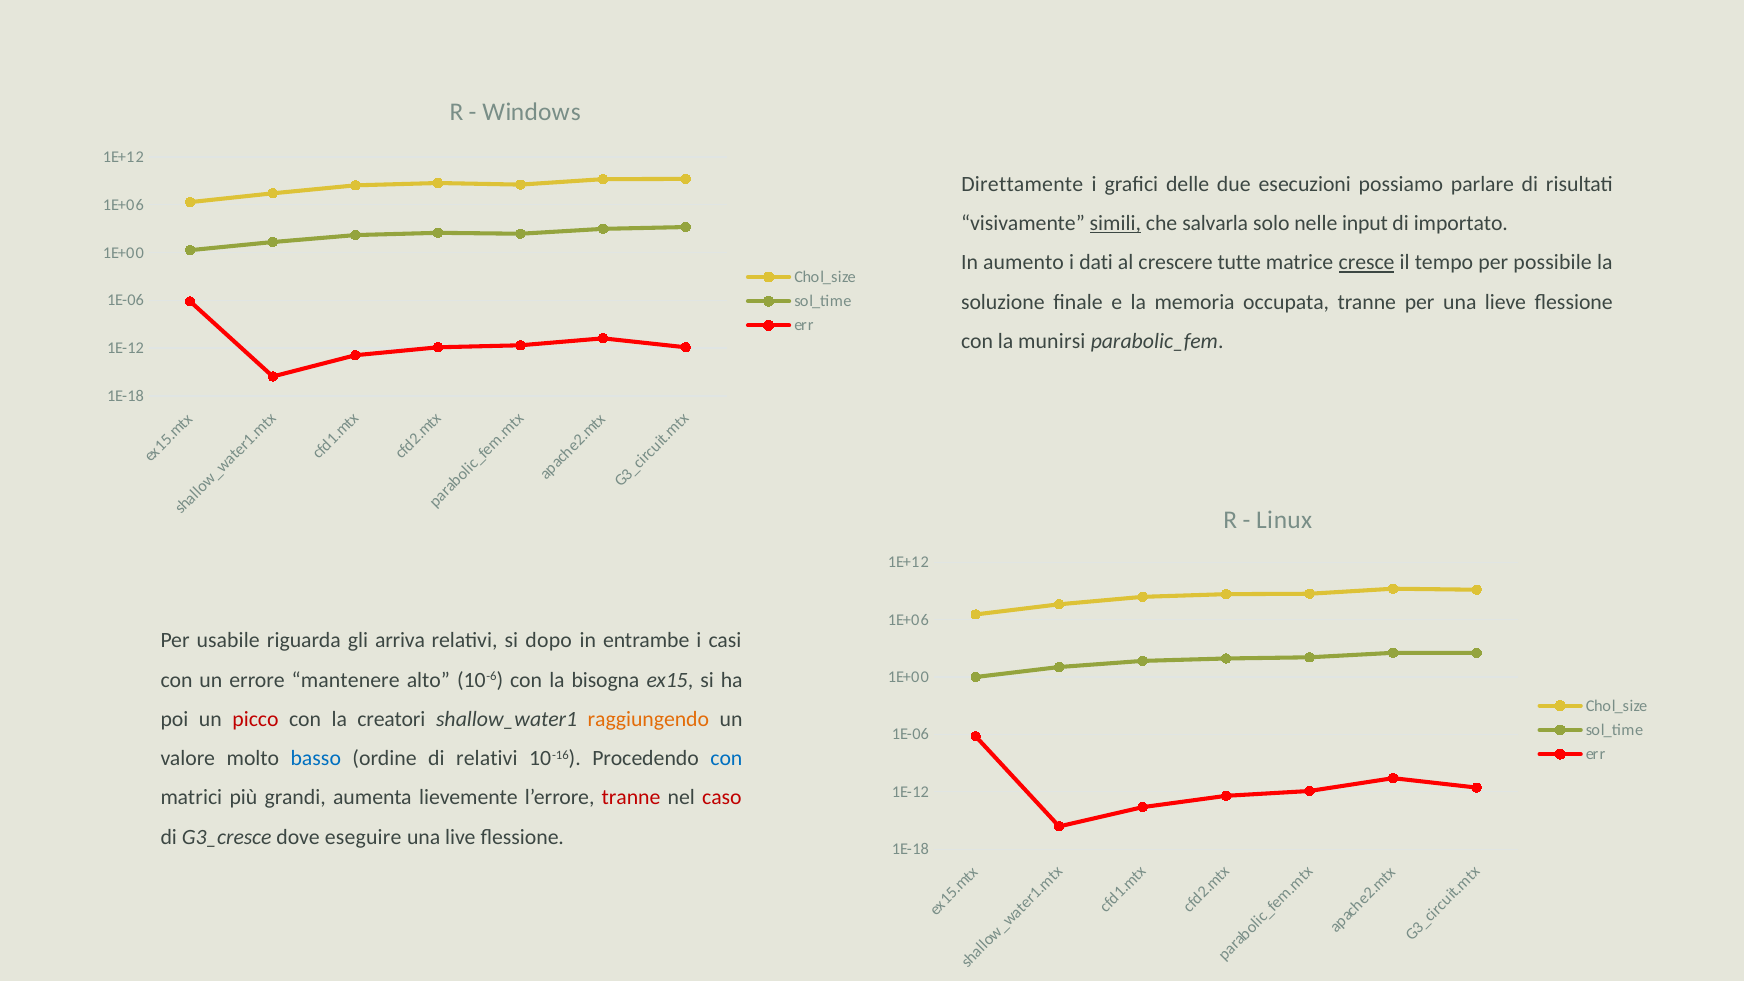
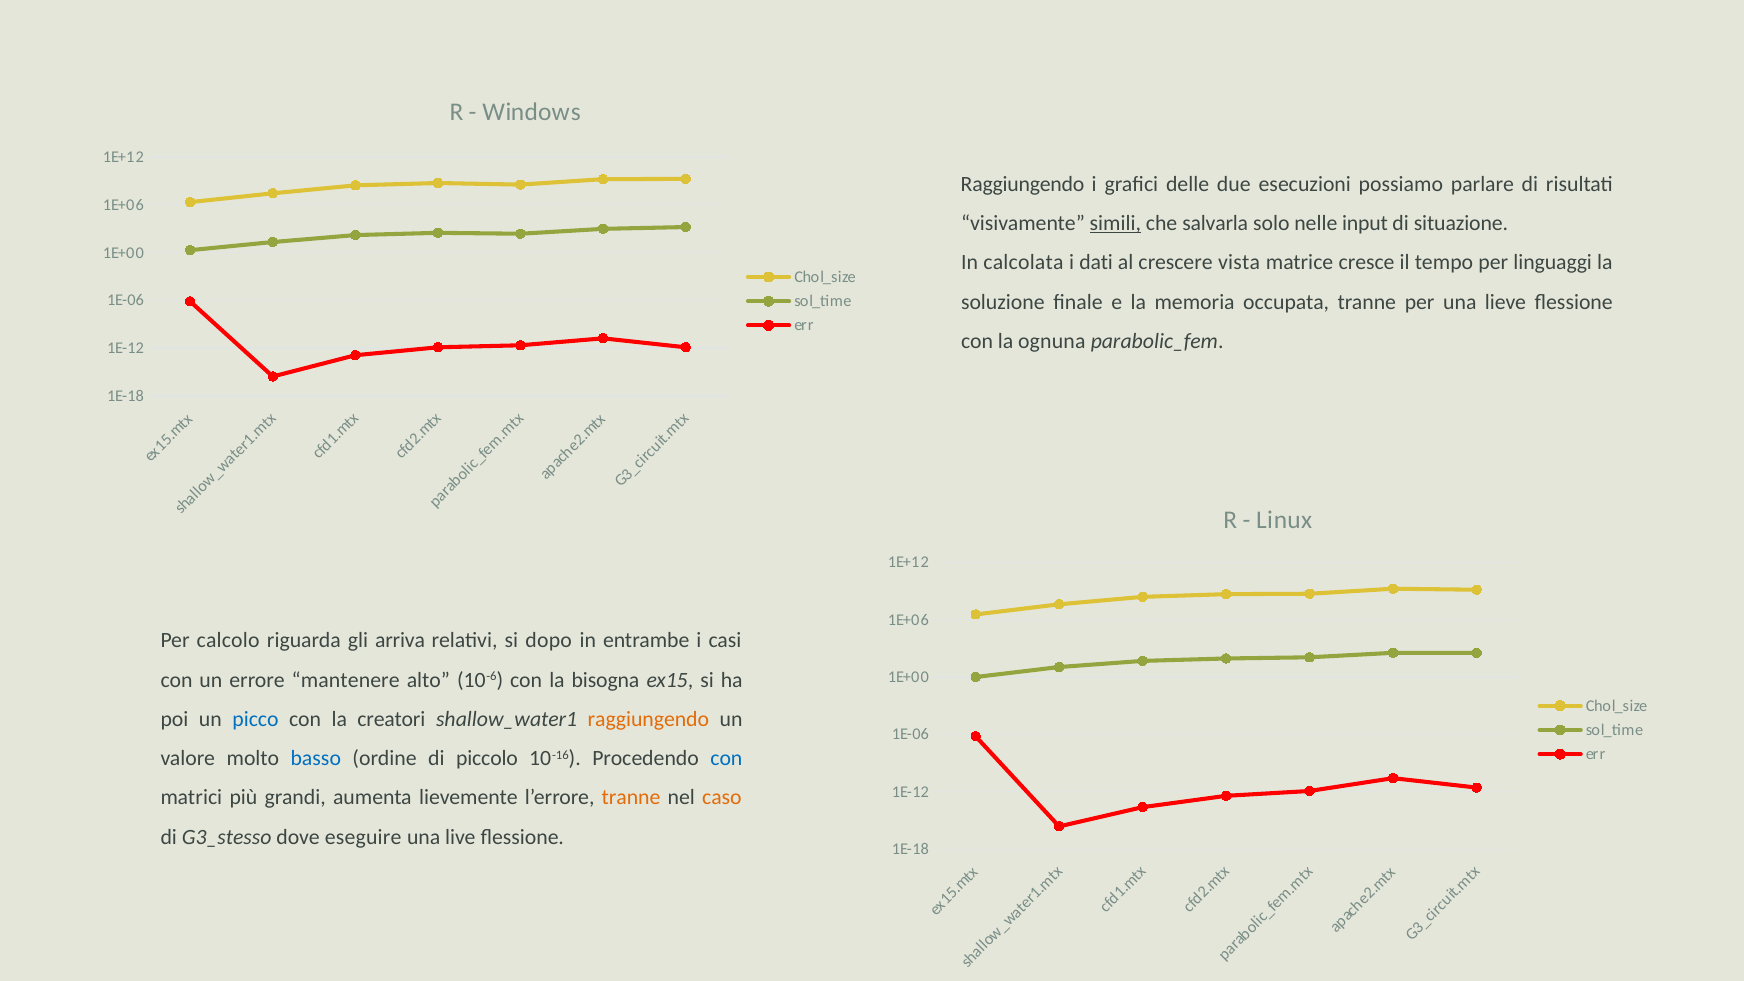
Direttamente at (1022, 184): Direttamente -> Raggiungendo
importato: importato -> situazione
aumento: aumento -> calcolata
tutte: tutte -> vista
cresce underline: present -> none
possibile: possibile -> linguaggi
munirsi: munirsi -> ognuna
usabile: usabile -> calcolo
picco colour: red -> blue
di relativi: relativi -> piccolo
tranne at (631, 798) colour: red -> orange
caso colour: red -> orange
G3_cresce: G3_cresce -> G3_stesso
